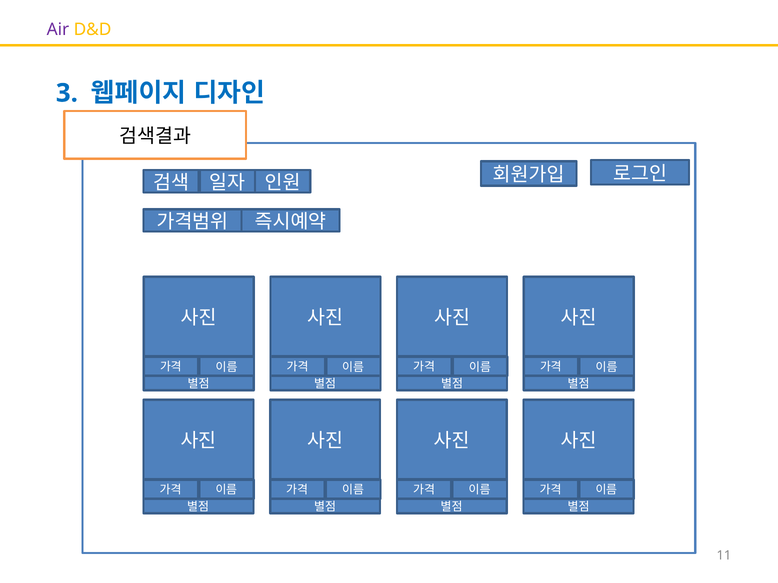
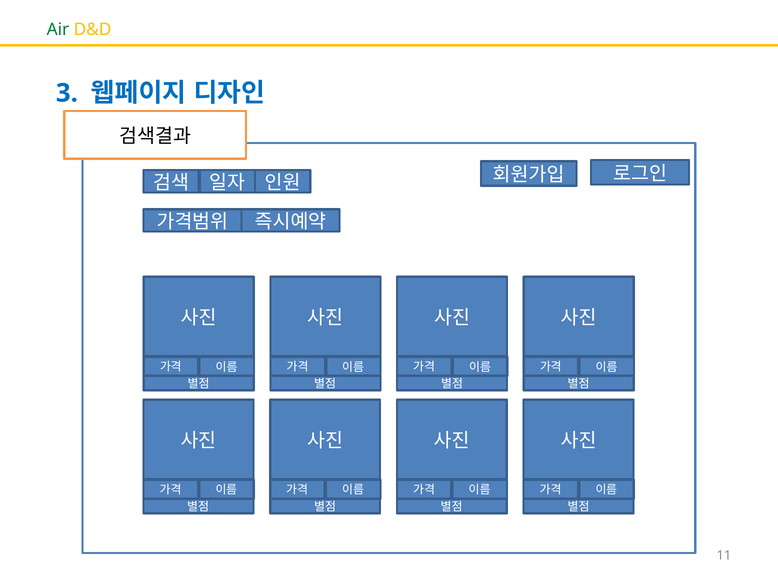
Air colour: purple -> green
